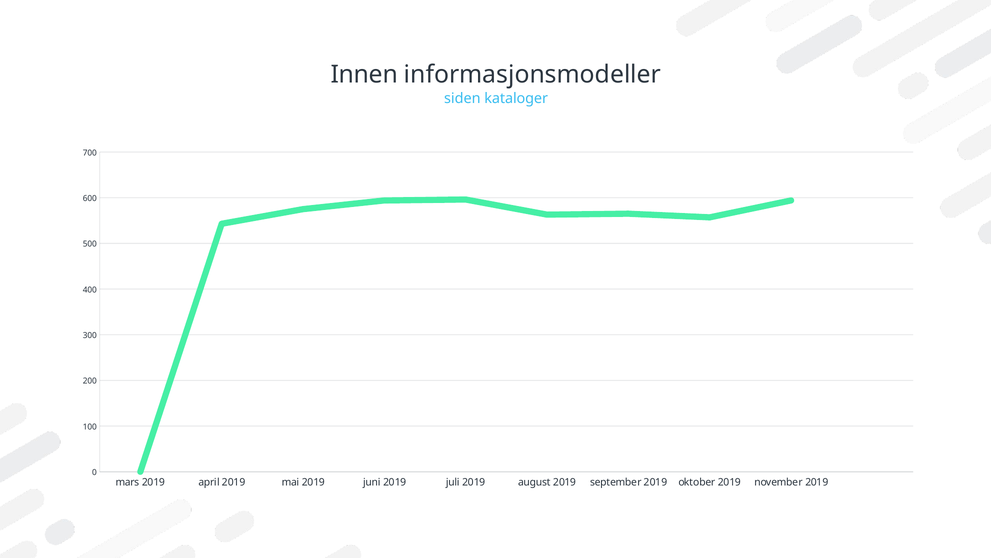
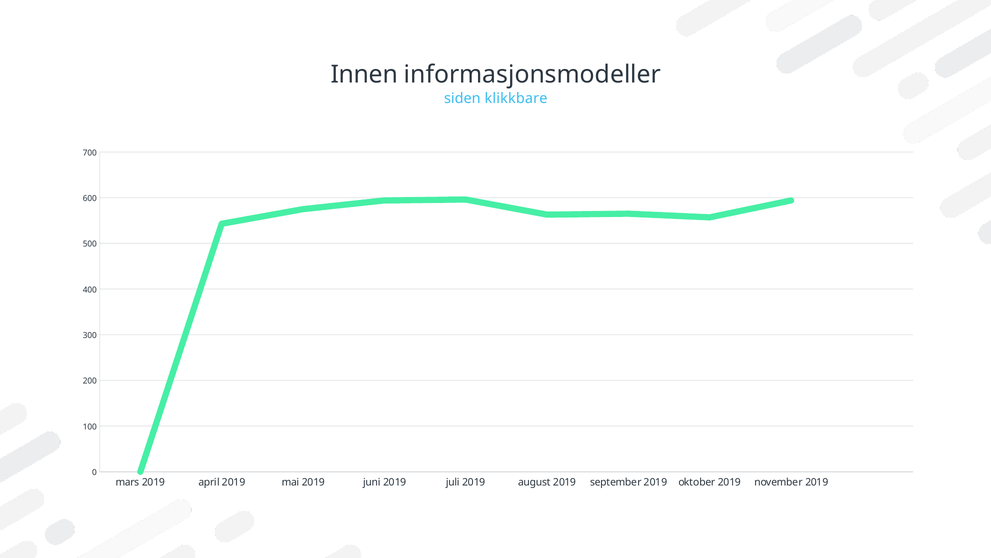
kataloger: kataloger -> klikkbare
